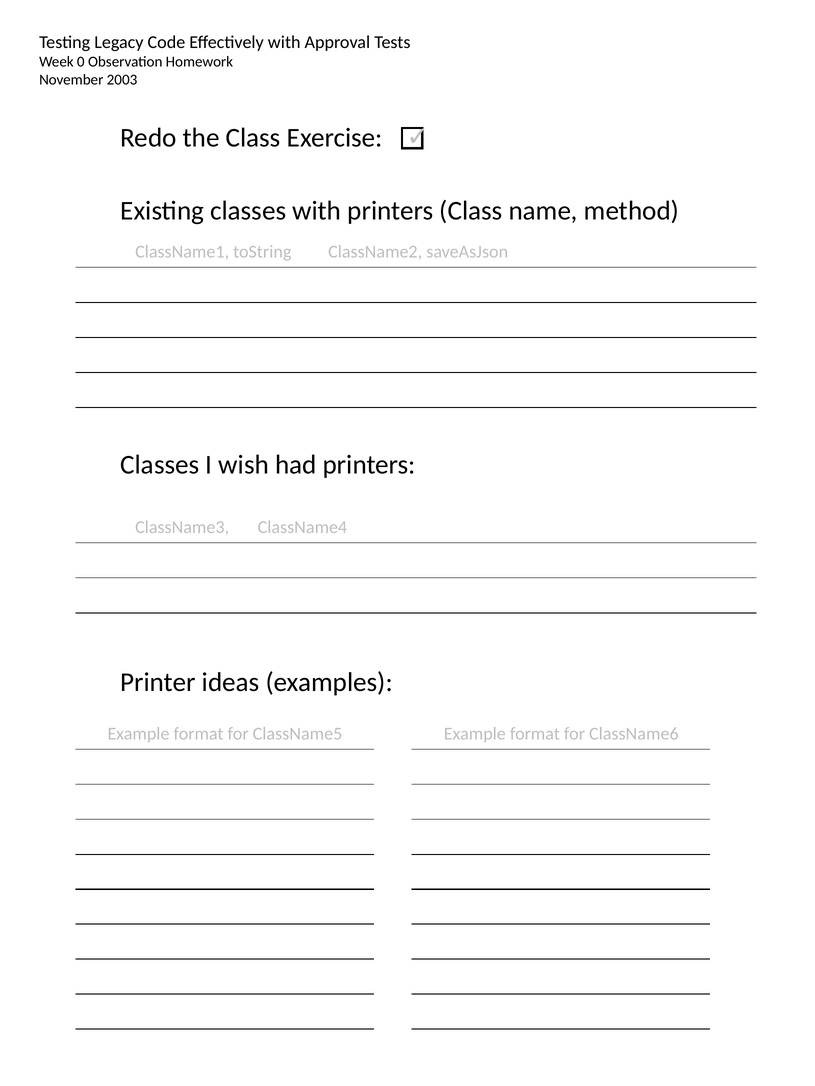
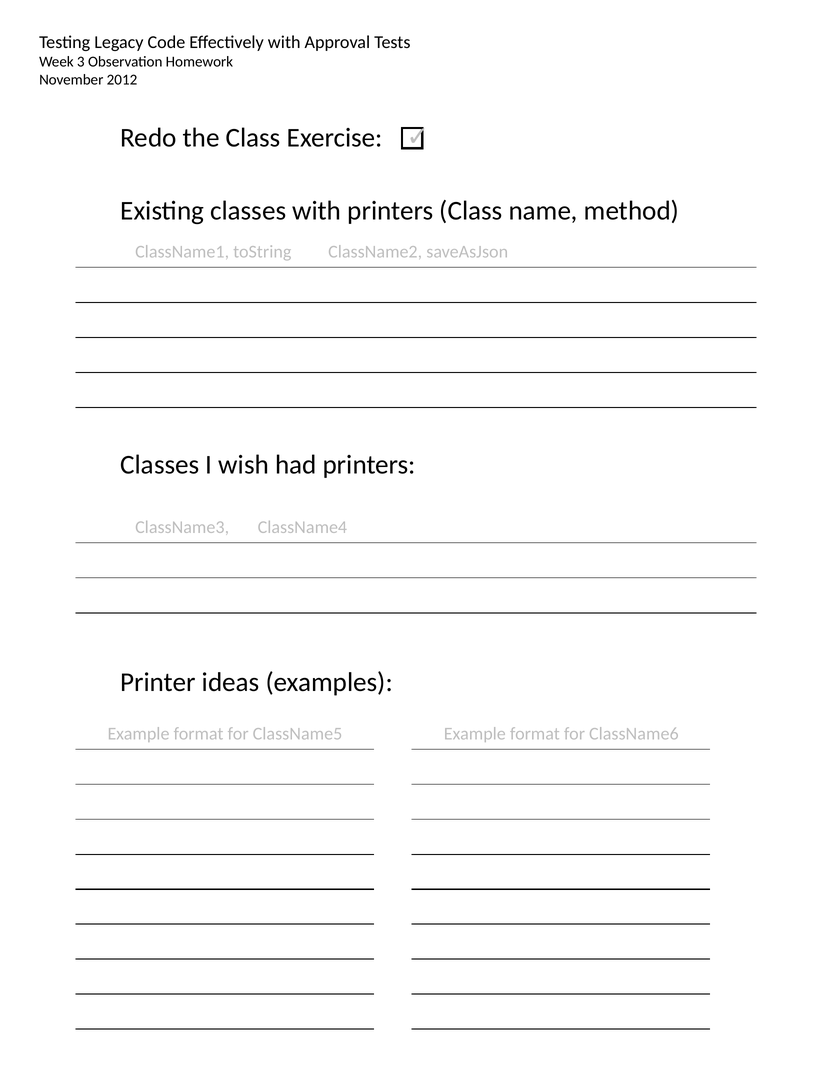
0: 0 -> 3
2003: 2003 -> 2012
